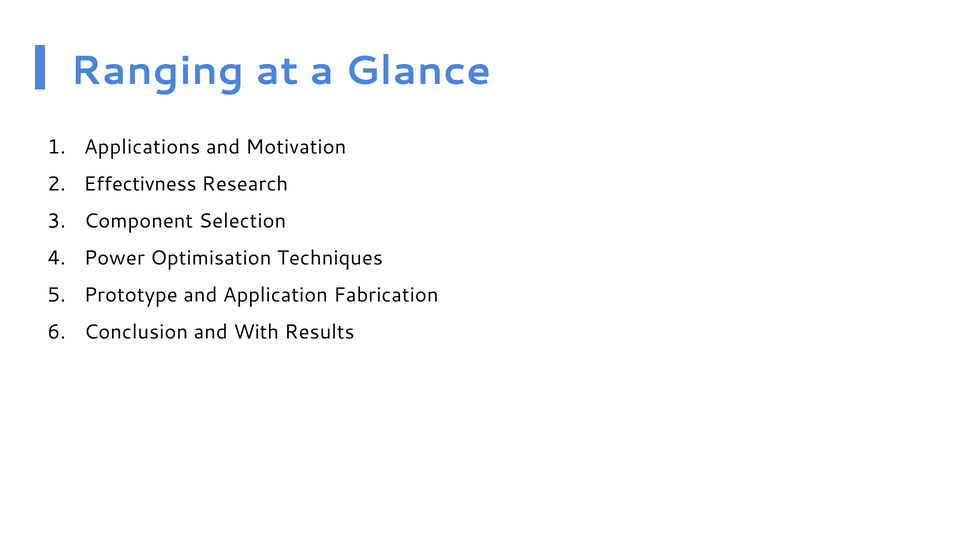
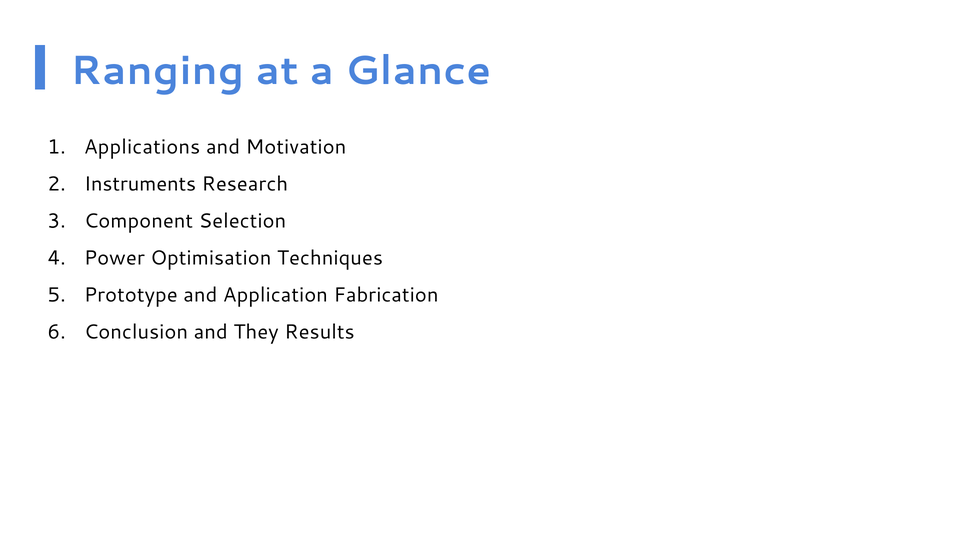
Effectivness: Effectivness -> Instruments
With: With -> They
